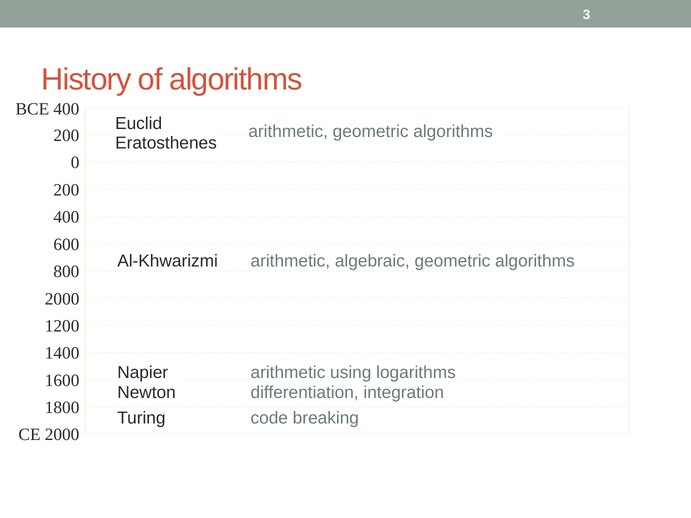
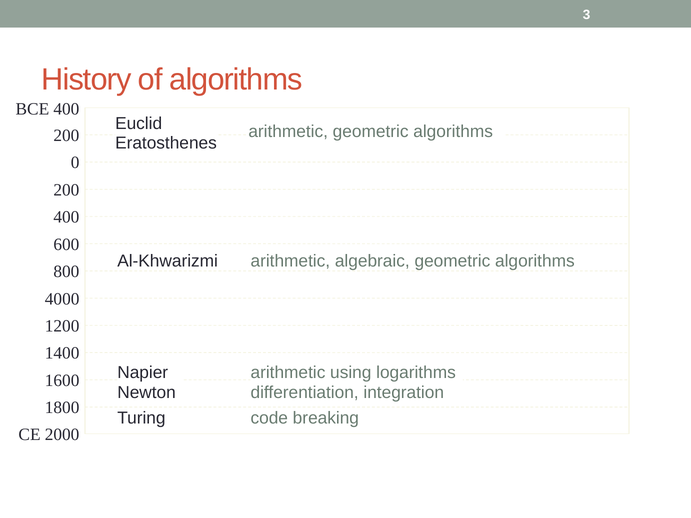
2000 at (62, 299): 2000 -> 4000
